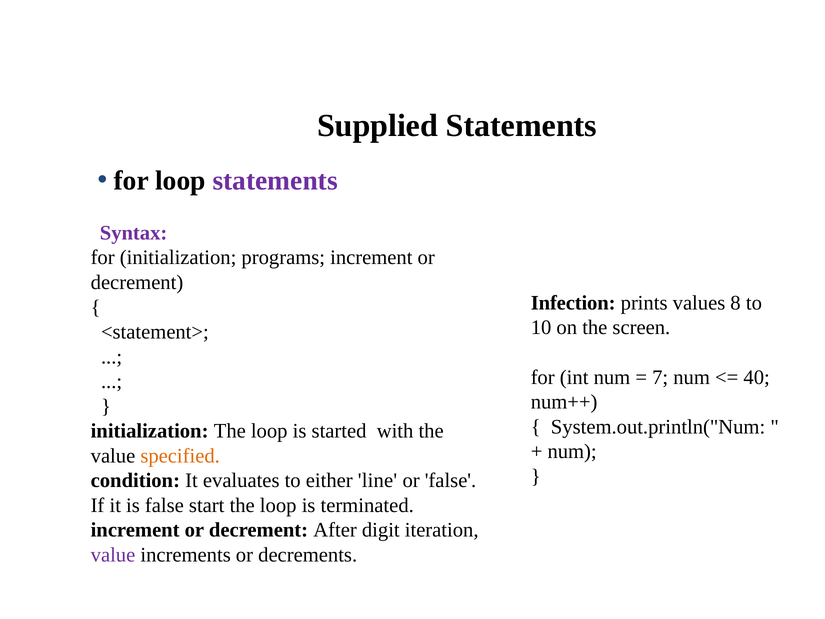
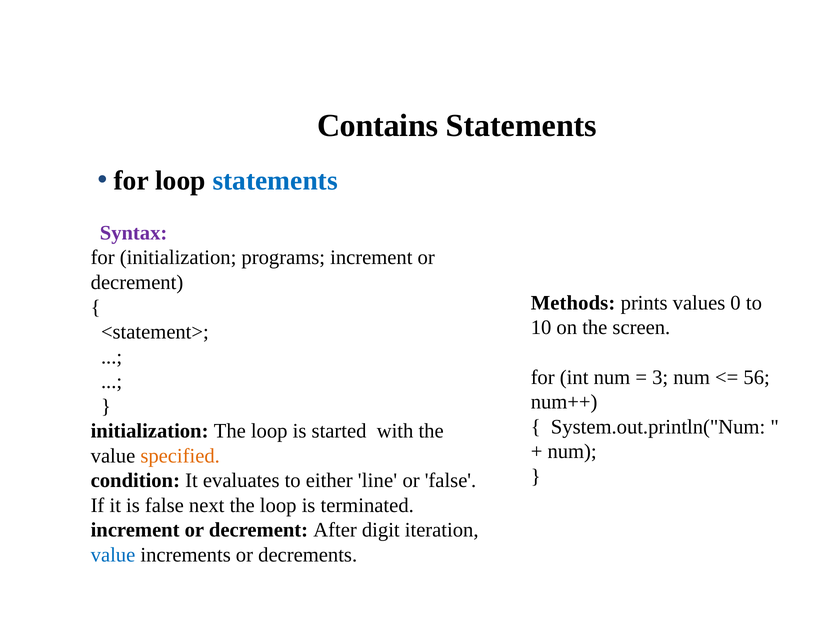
Supplied: Supplied -> Contains
statements at (275, 181) colour: purple -> blue
Infection: Infection -> Methods
values 8: 8 -> 0
7: 7 -> 3
40: 40 -> 56
start: start -> next
value at (113, 555) colour: purple -> blue
